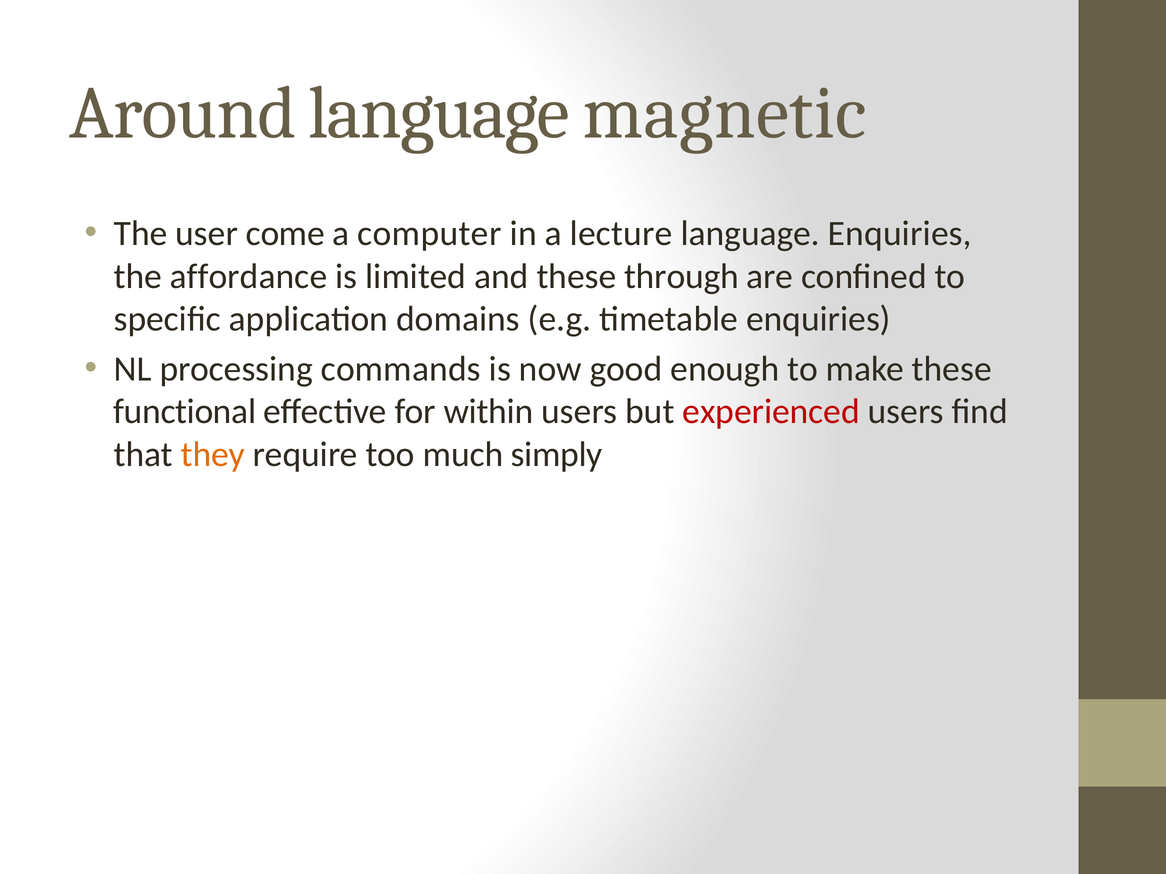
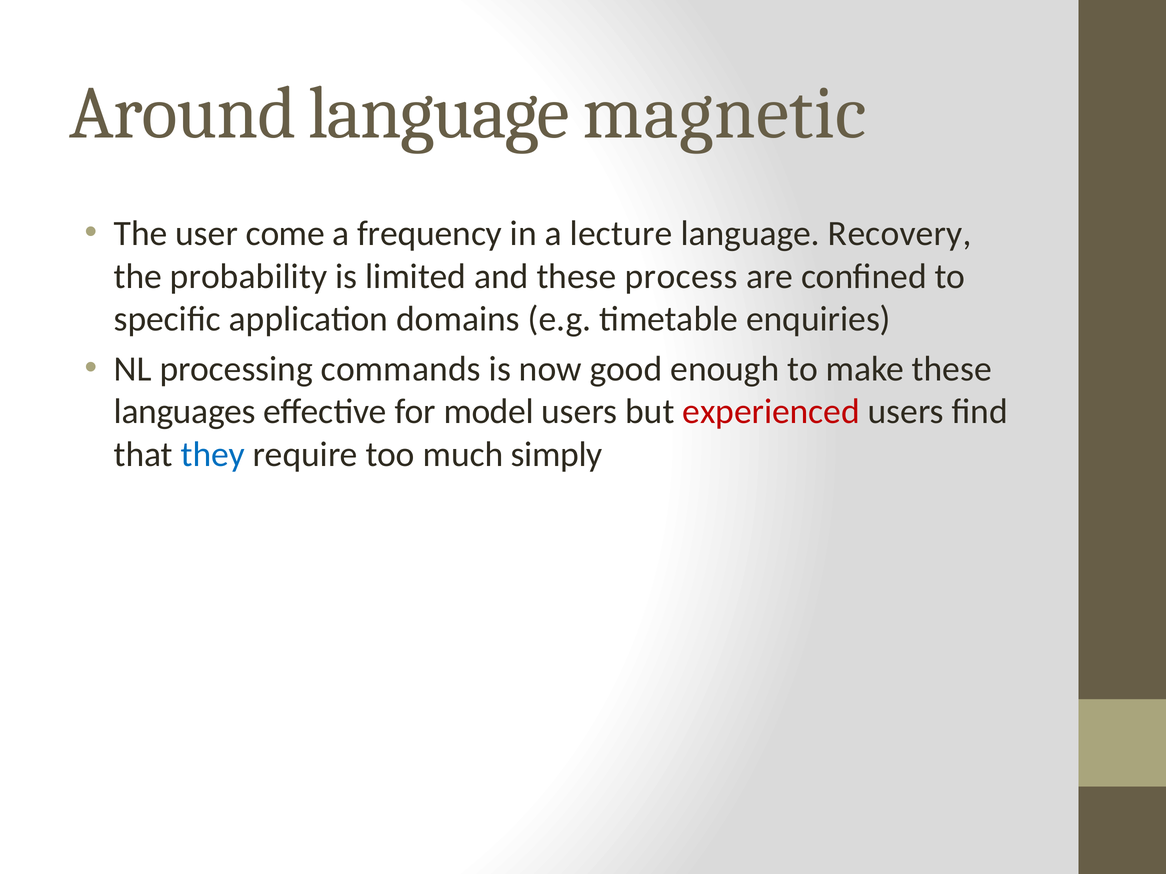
computer: computer -> frequency
language Enquiries: Enquiries -> Recovery
affordance: affordance -> probability
through: through -> process
functional: functional -> languages
within: within -> model
they colour: orange -> blue
